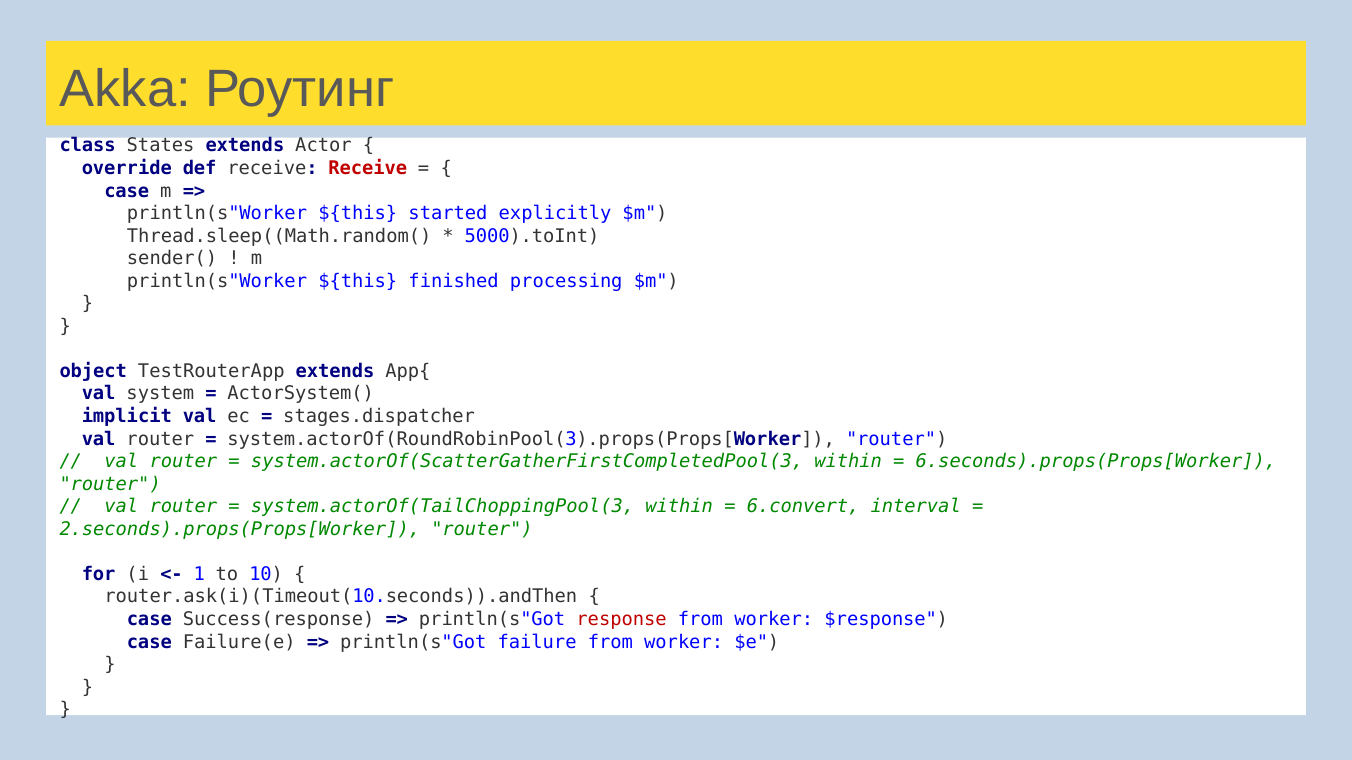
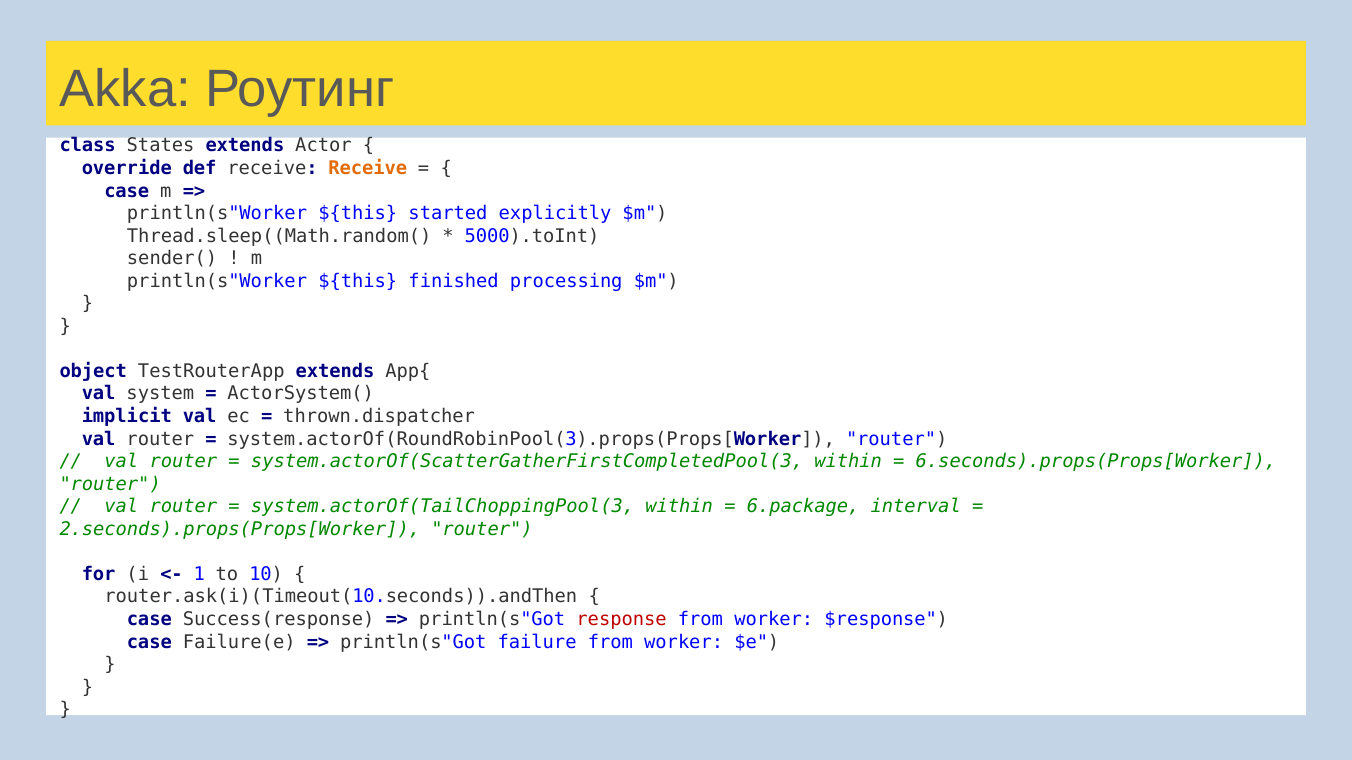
Receive at (368, 168) colour: red -> orange
stages.dispatcher: stages.dispatcher -> thrown.dispatcher
6.convert: 6.convert -> 6.package
